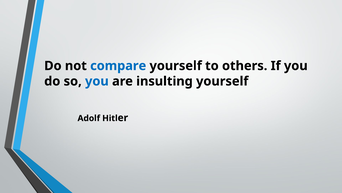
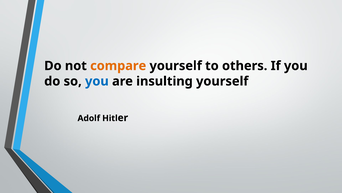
compare colour: blue -> orange
